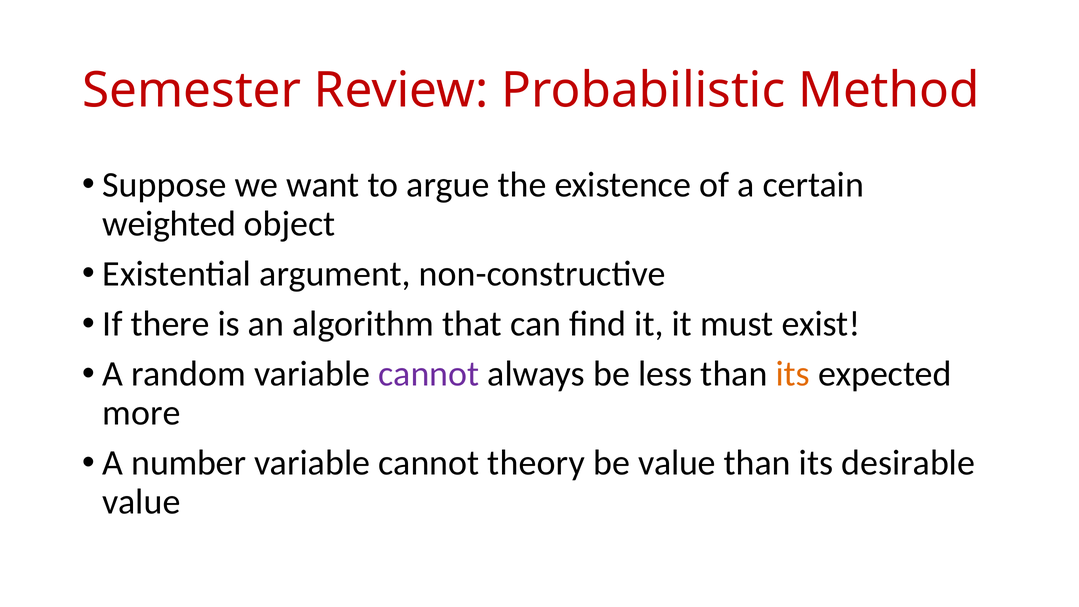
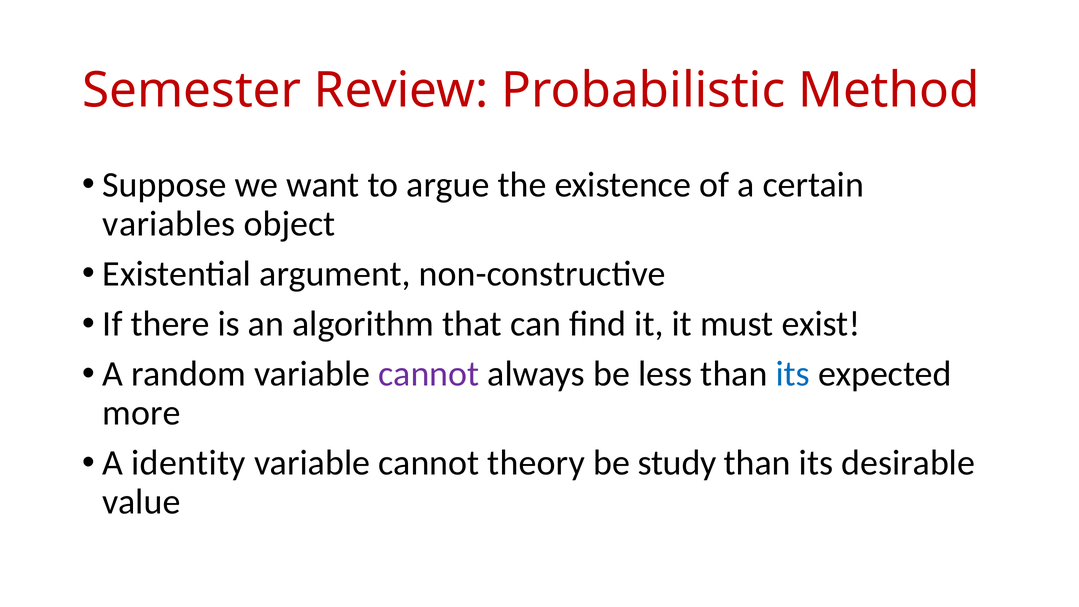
weighted: weighted -> variables
its at (793, 374) colour: orange -> blue
number: number -> identity
be value: value -> study
